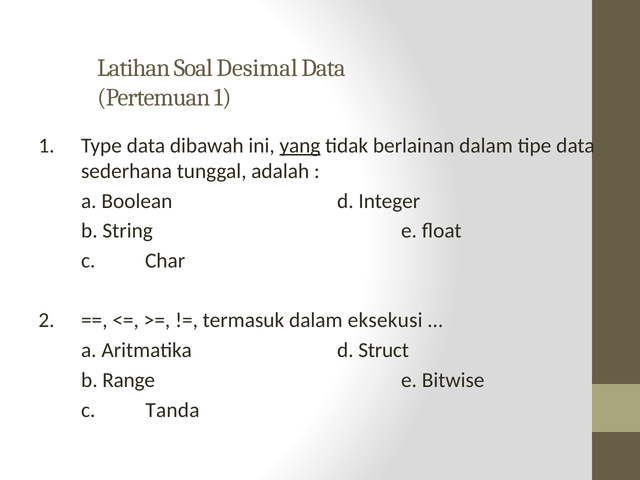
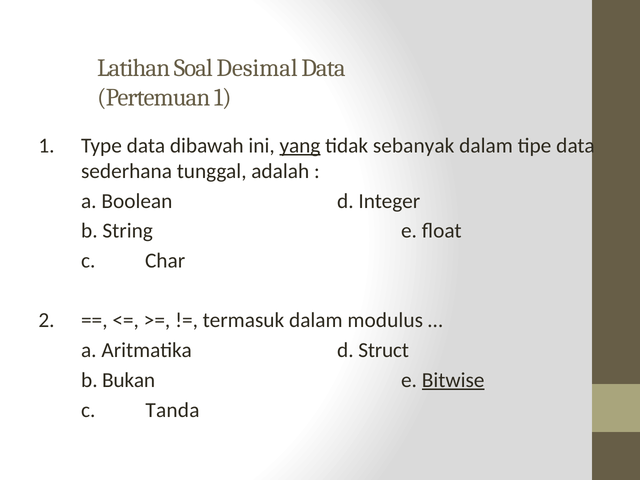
berlainan: berlainan -> sebanyak
eksekusi: eksekusi -> modulus
Range: Range -> Bukan
Bitwise underline: none -> present
